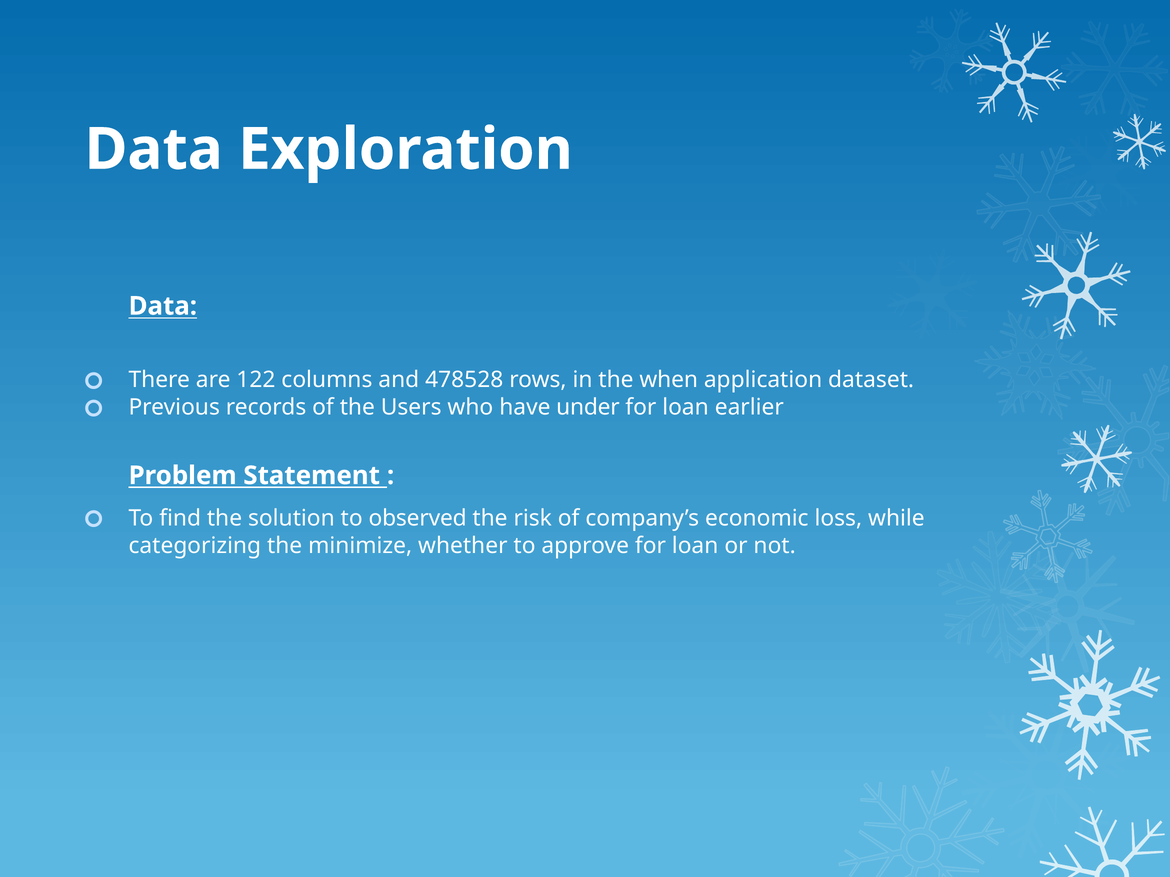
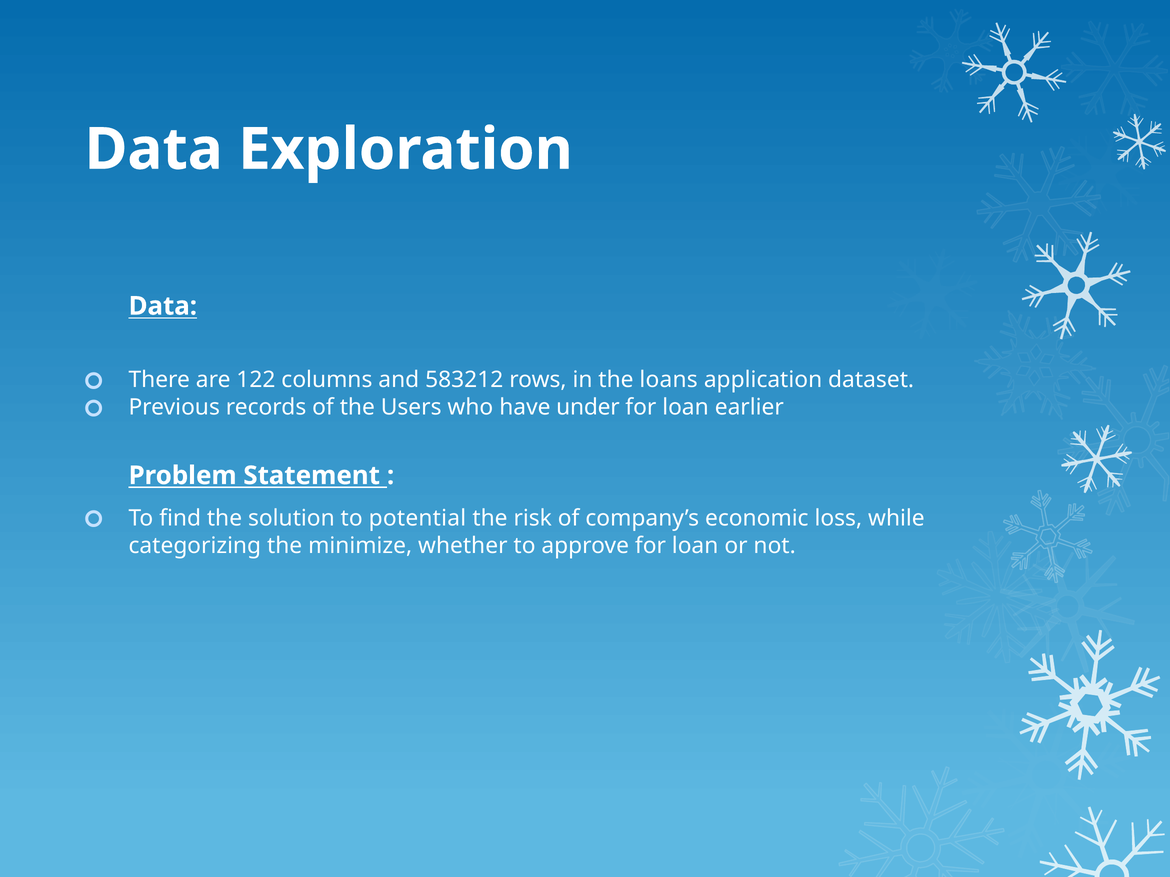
478528: 478528 -> 583212
when: when -> loans
observed: observed -> potential
